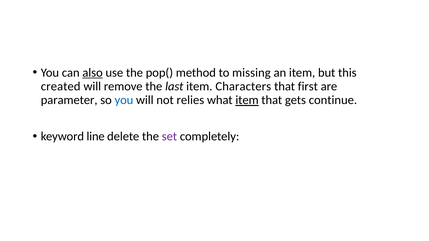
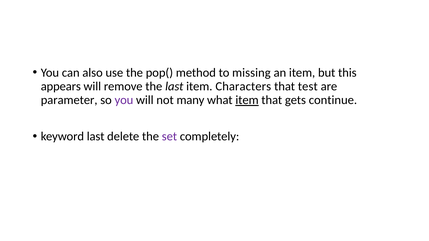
also underline: present -> none
created: created -> appears
first: first -> test
you at (124, 100) colour: blue -> purple
relies: relies -> many
keyword line: line -> last
